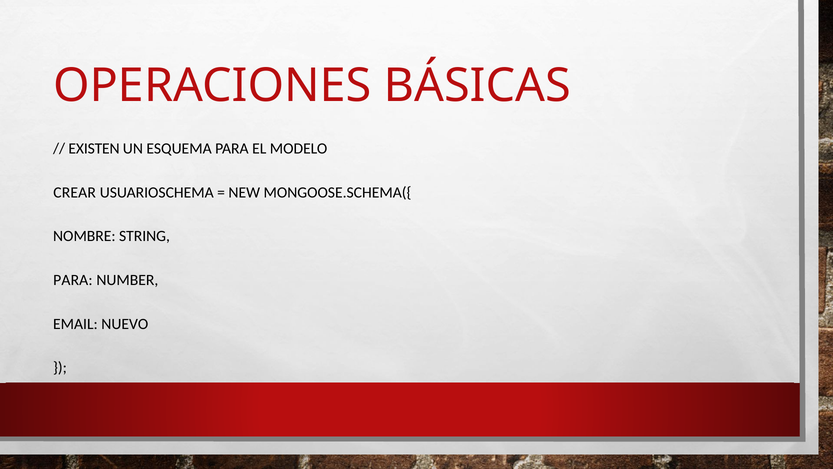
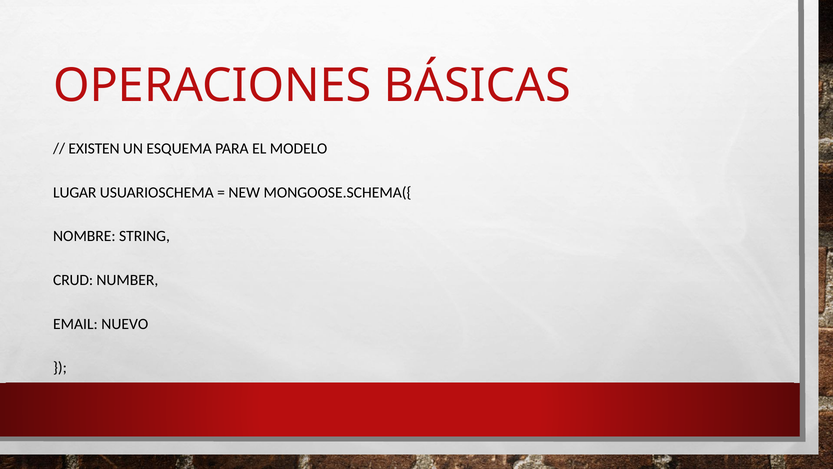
CREAR: CREAR -> LUGAR
PARA at (73, 280): PARA -> CRUD
